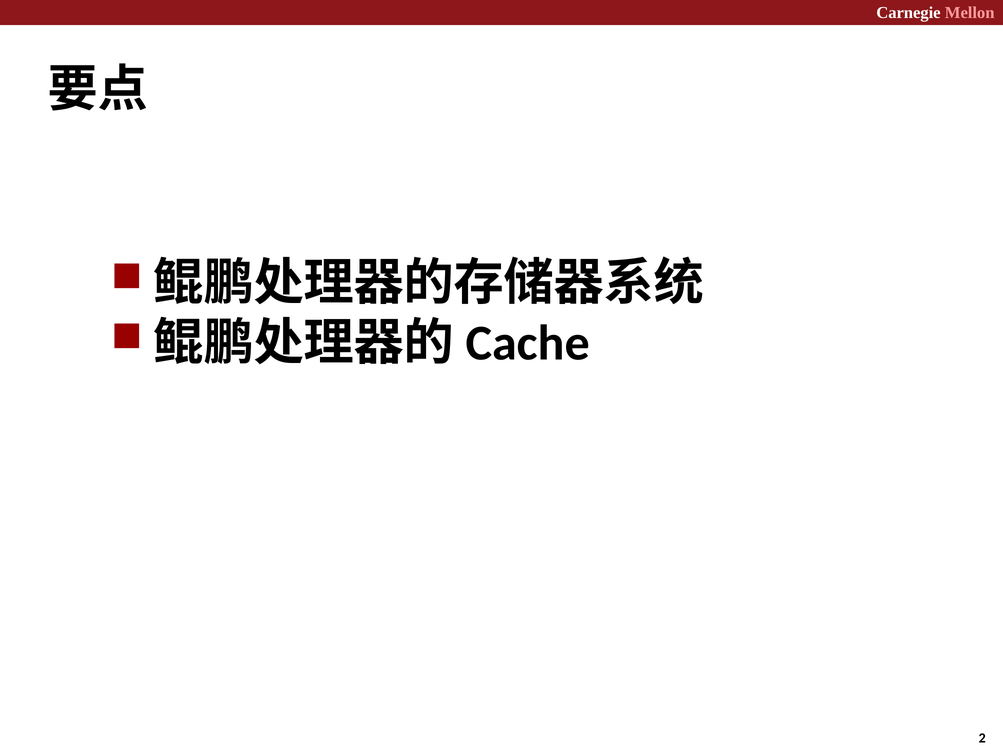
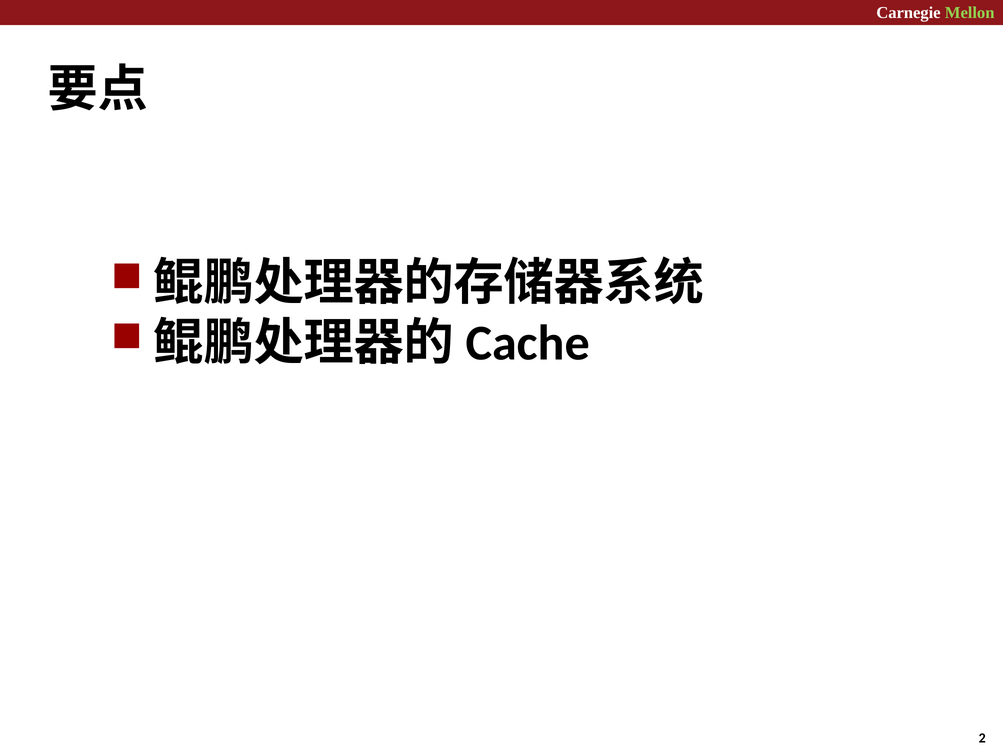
Mellon colour: pink -> light green
